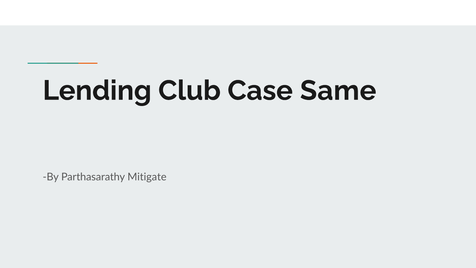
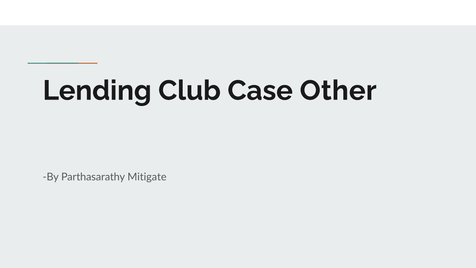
Same: Same -> Other
